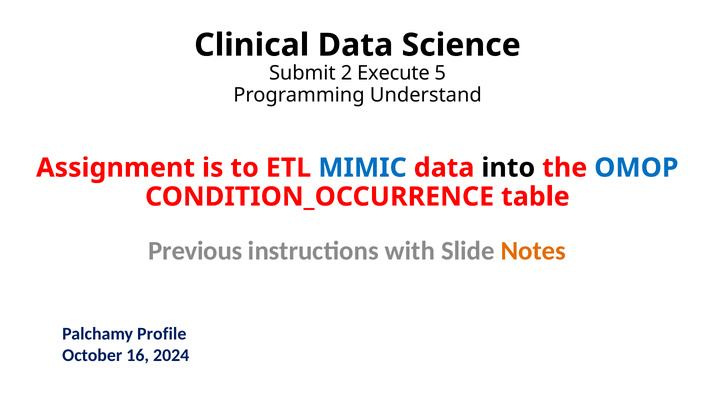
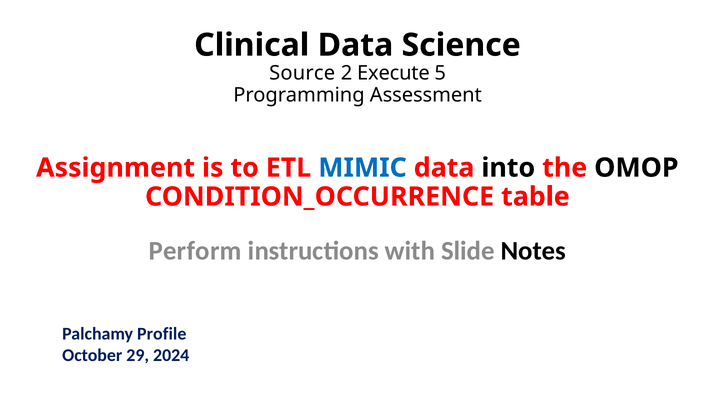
Submit: Submit -> Source
Understand: Understand -> Assessment
OMOP colour: blue -> black
Previous: Previous -> Perform
Notes colour: orange -> black
16: 16 -> 29
